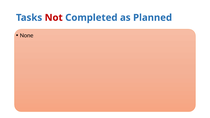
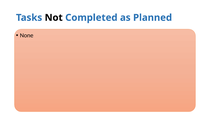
Not colour: red -> black
